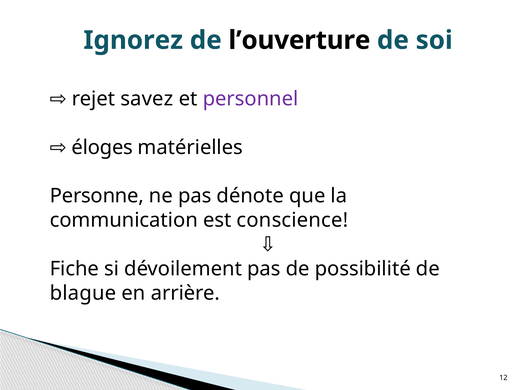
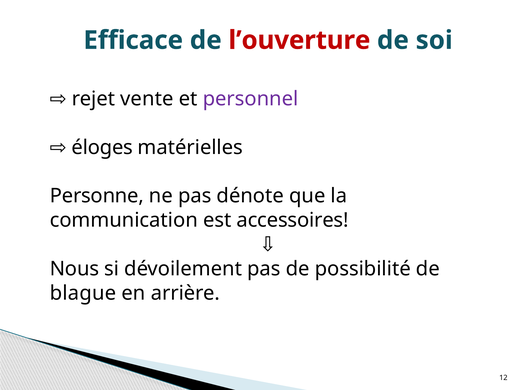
Ignorez: Ignorez -> Efficace
l’ouverture colour: black -> red
savez: savez -> vente
conscience: conscience -> accessoires
Fiche: Fiche -> Nous
